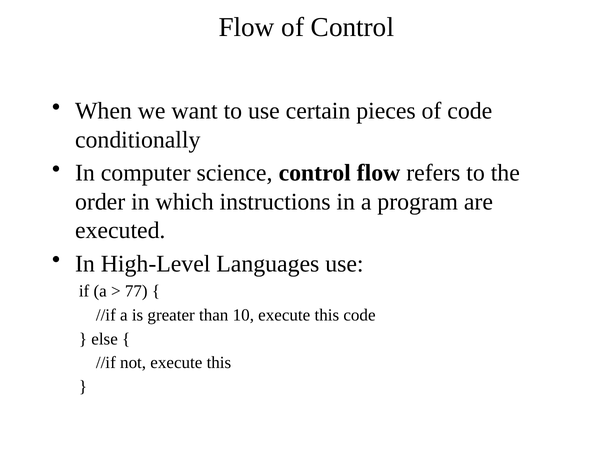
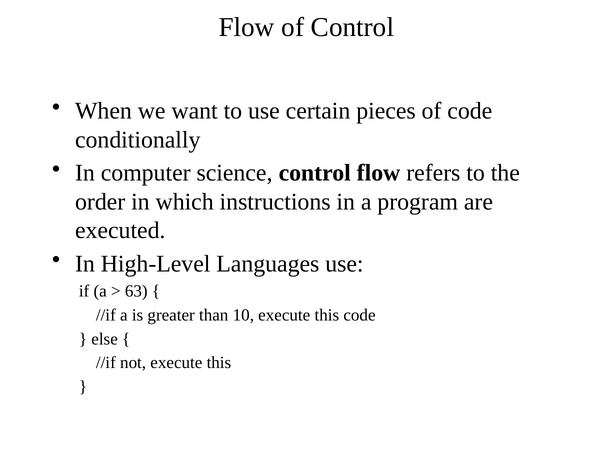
77: 77 -> 63
